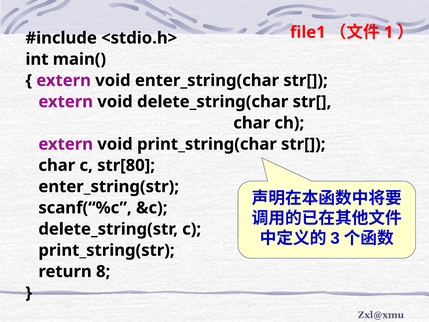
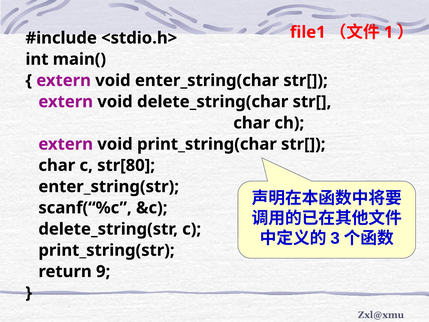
8: 8 -> 9
